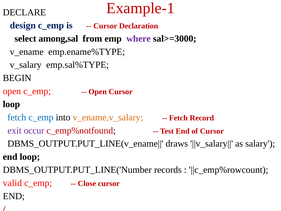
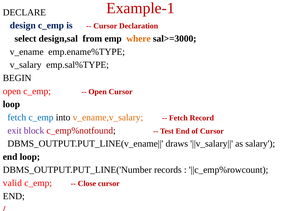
among,sal: among,sal -> design,sal
where colour: purple -> orange
occur: occur -> block
